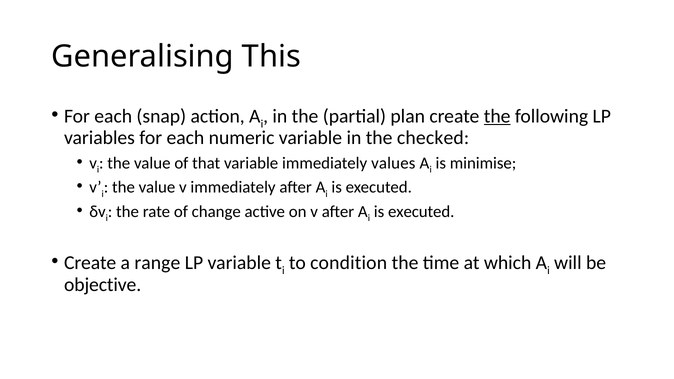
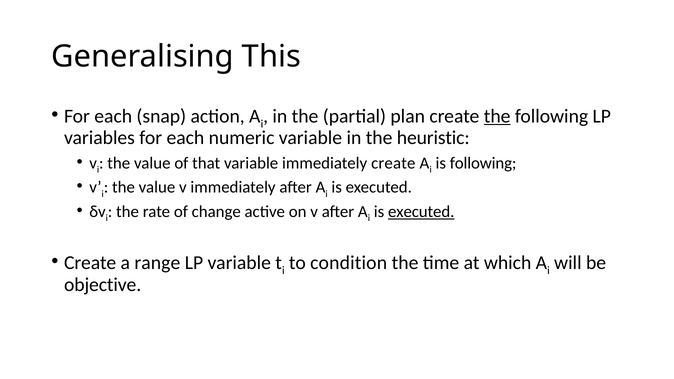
checked: checked -> heuristic
immediately values: values -> create
is minimise: minimise -> following
executed at (421, 212) underline: none -> present
